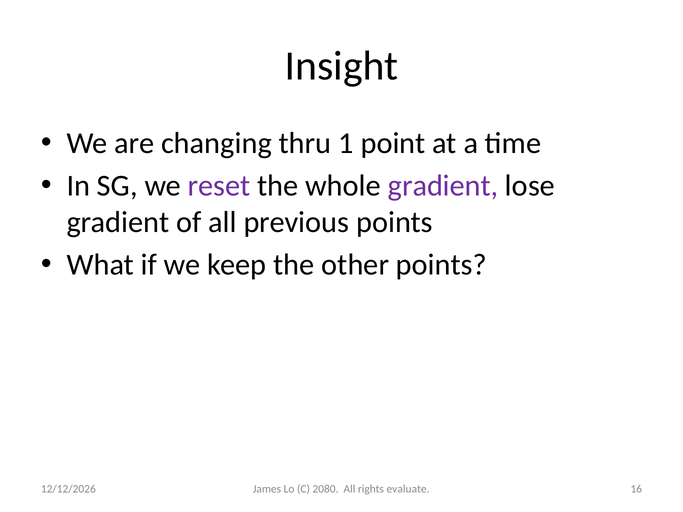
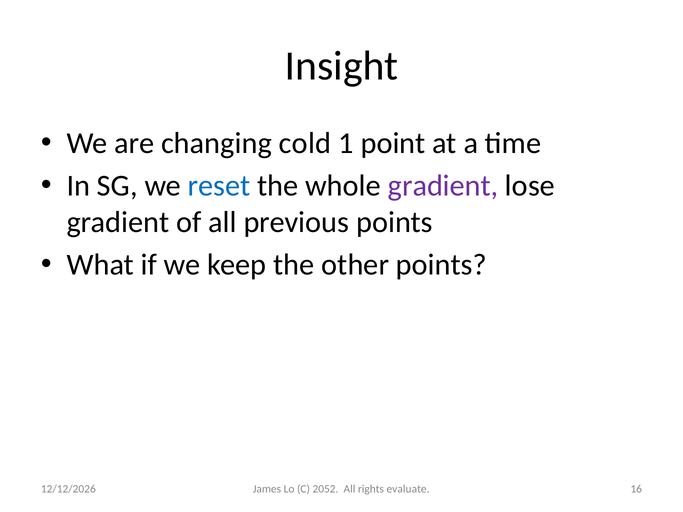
thru: thru -> cold
reset colour: purple -> blue
2080: 2080 -> 2052
